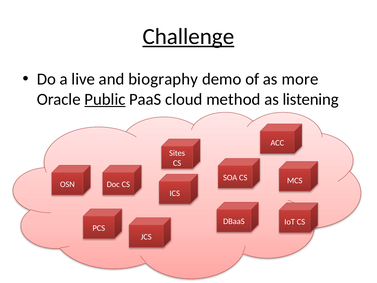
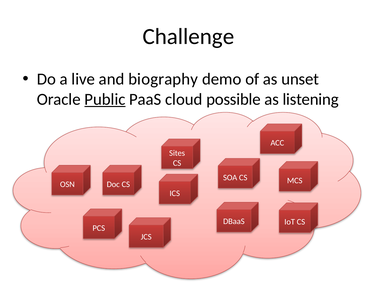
Challenge underline: present -> none
more: more -> unset
method: method -> possible
